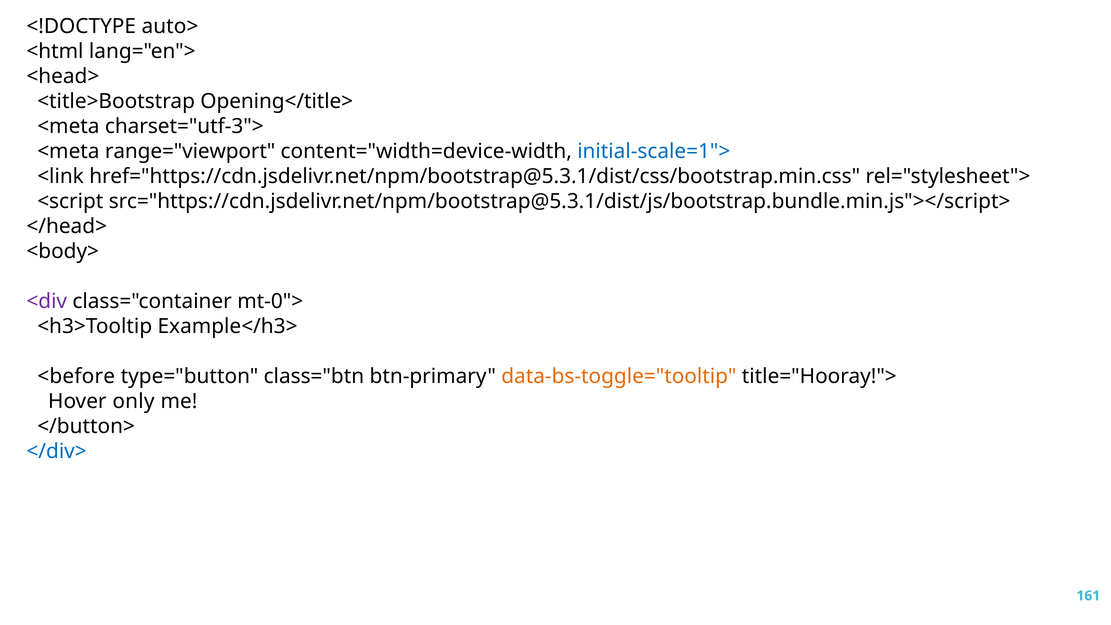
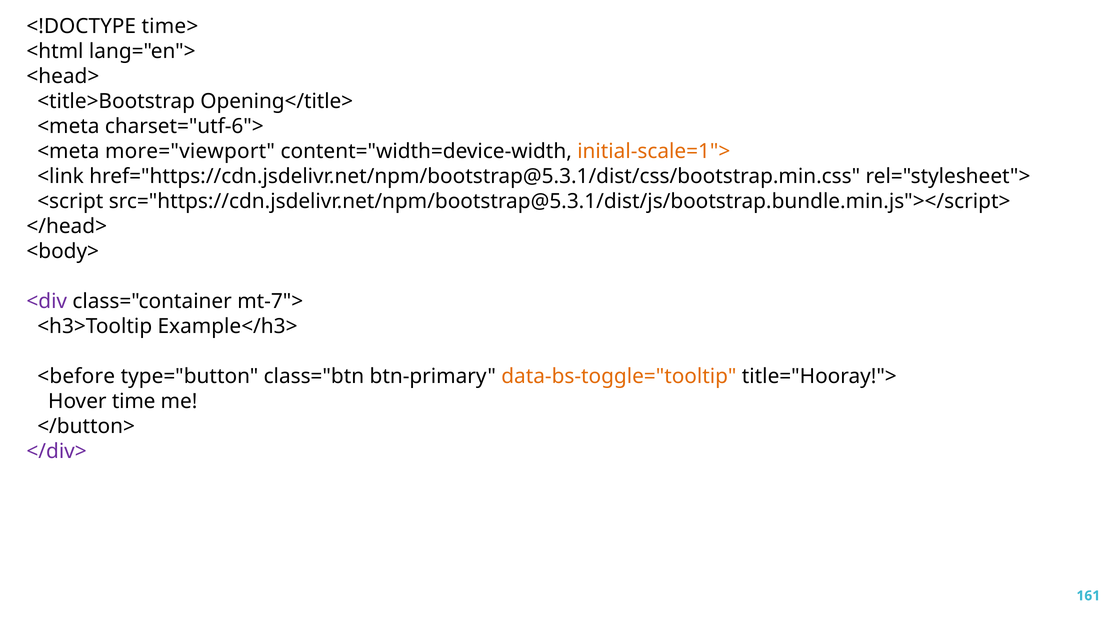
auto>: auto> -> time>
charset="utf-3">: charset="utf-3"> -> charset="utf-6">
range="viewport: range="viewport -> more="viewport
initial-scale=1"> colour: blue -> orange
mt-0">: mt-0"> -> mt-7">
only: only -> time
</div> colour: blue -> purple
